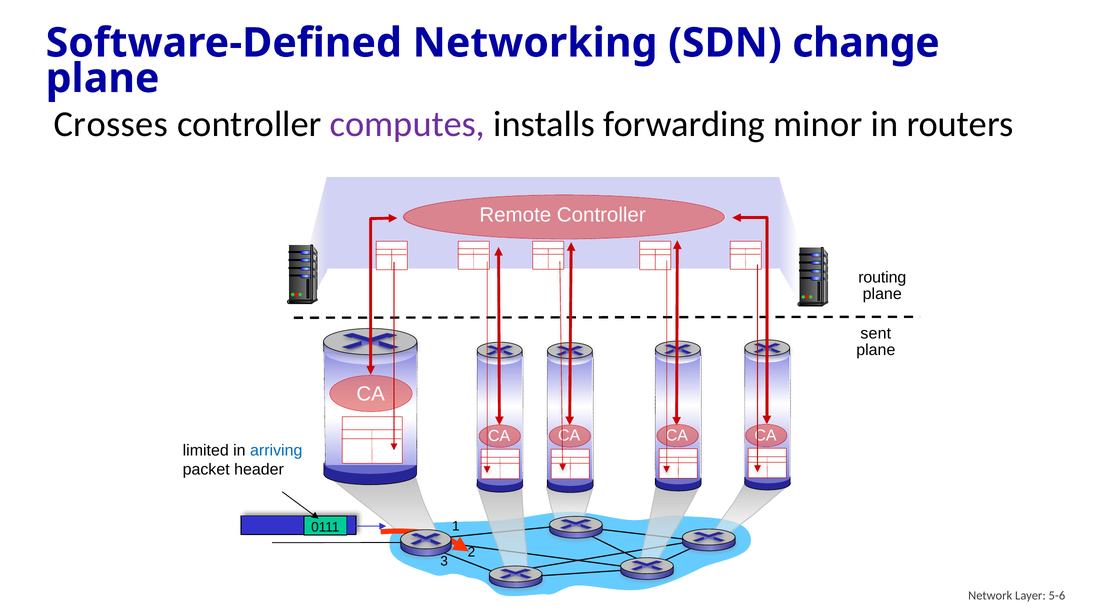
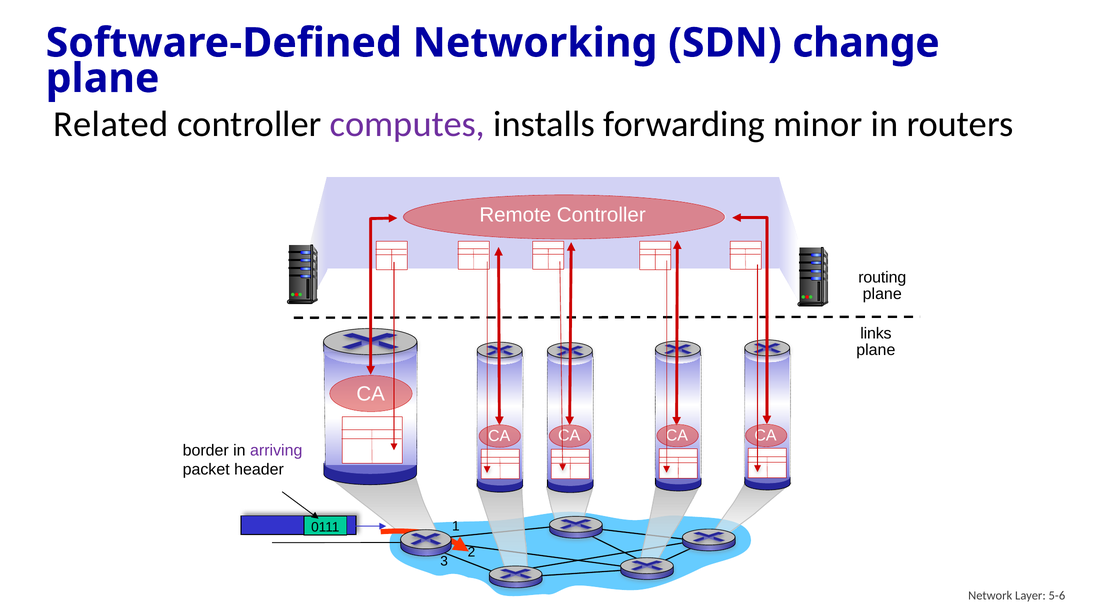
Crosses: Crosses -> Related
sent: sent -> links
limited: limited -> border
arriving colour: blue -> purple
